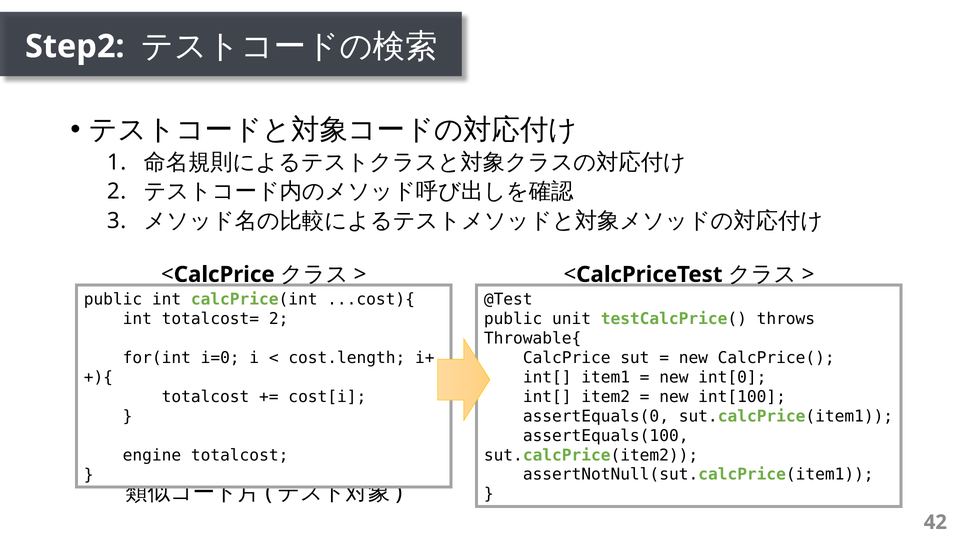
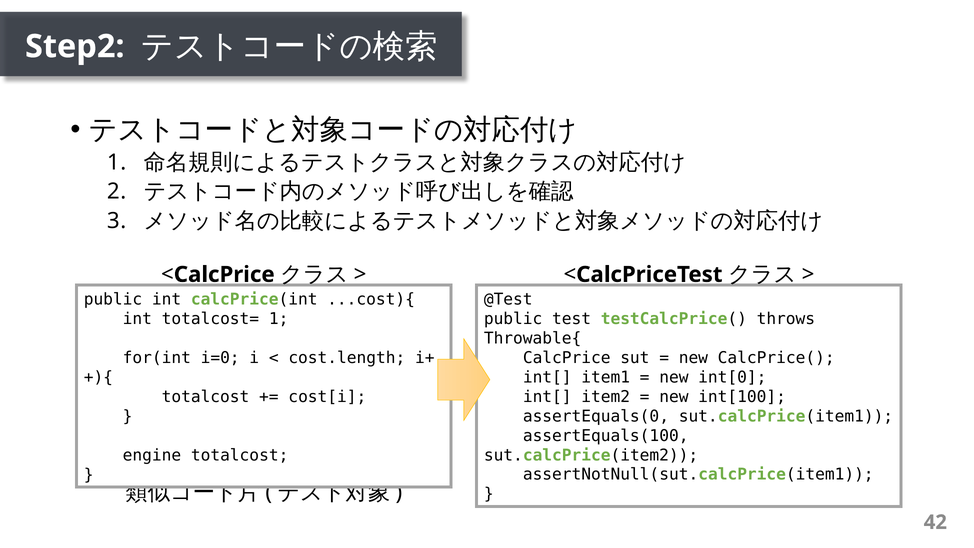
unit: unit -> test
totalcost= 2: 2 -> 1
